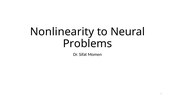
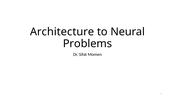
Nonlinearity: Nonlinearity -> Architecture
